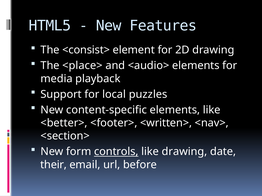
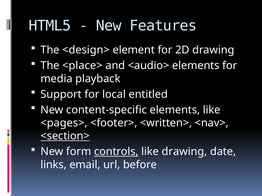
<consist>: <consist> -> <design>
puzzles: puzzles -> entitled
<better>: <better> -> <pages>
<section> underline: none -> present
their: their -> links
